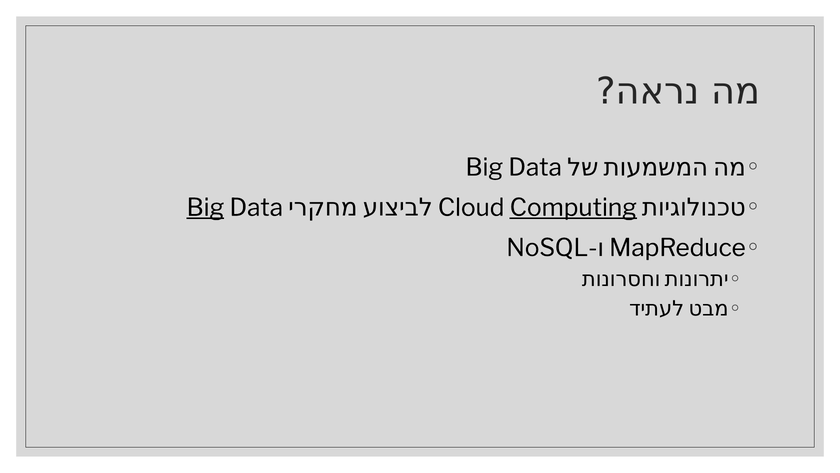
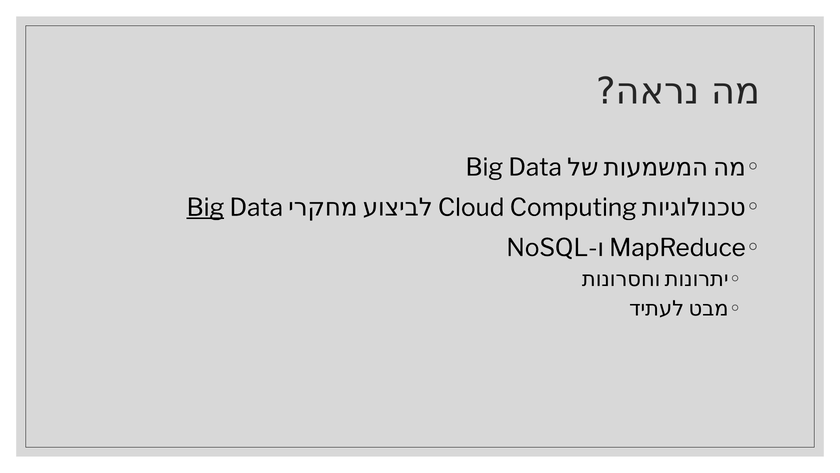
Computing underline: present -> none
